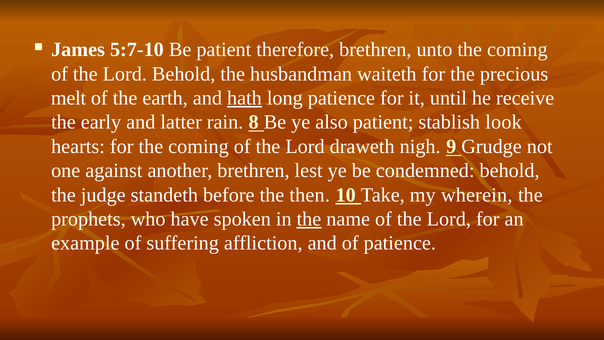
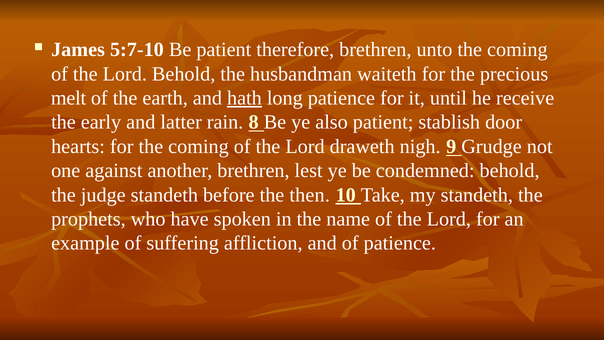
look: look -> door
my wherein: wherein -> standeth
the at (309, 219) underline: present -> none
